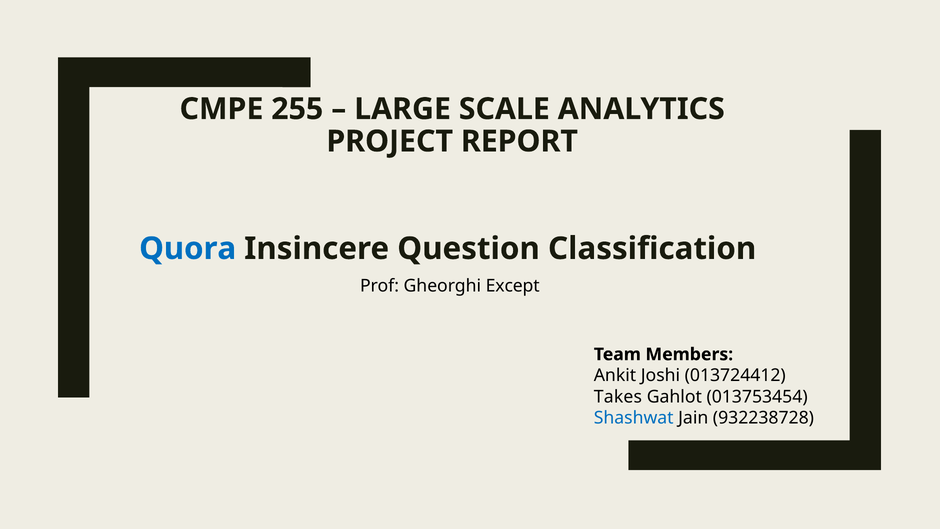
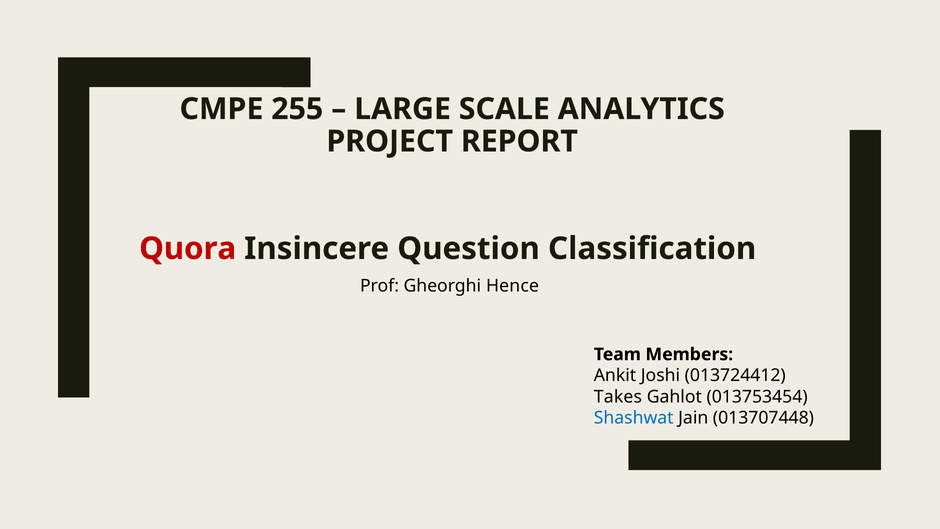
Quora colour: blue -> red
Except: Except -> Hence
932238728: 932238728 -> 013707448
